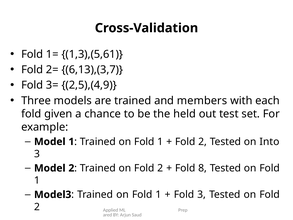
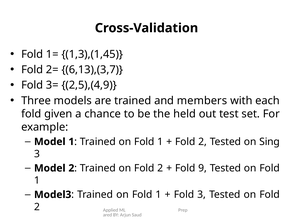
1,3),(5,61: 1,3),(5,61 -> 1,3),(1,45
Into: Into -> Sing
8: 8 -> 9
